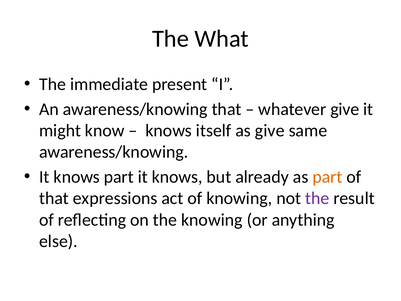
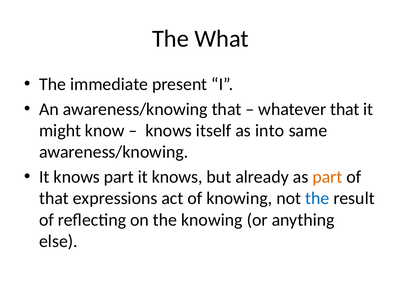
whatever give: give -> that
as give: give -> into
the at (317, 198) colour: purple -> blue
